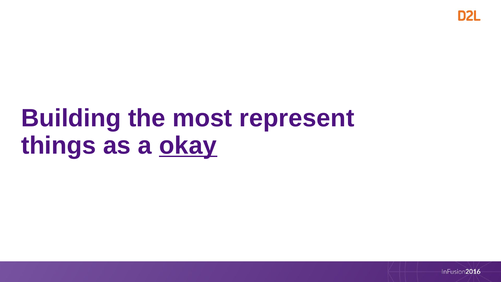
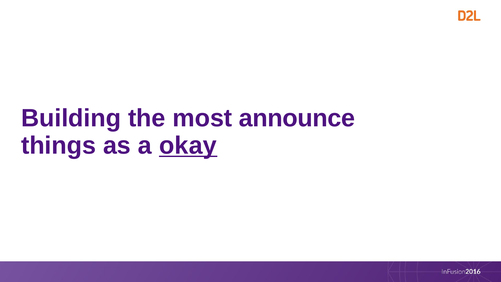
represent: represent -> announce
